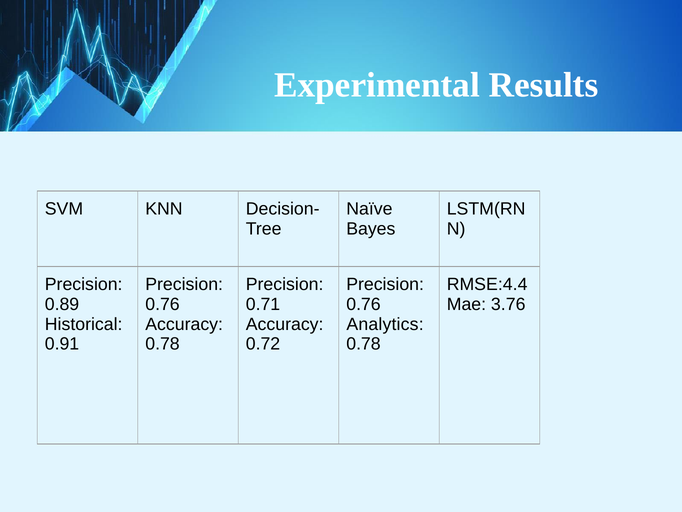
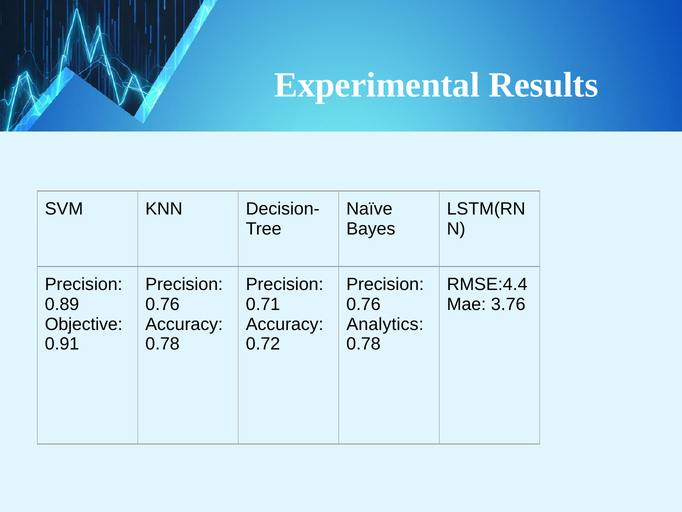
Historical: Historical -> Objective
